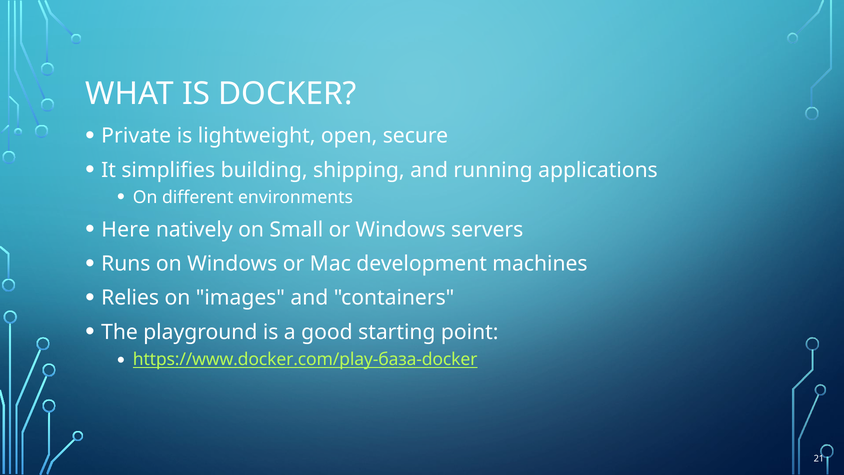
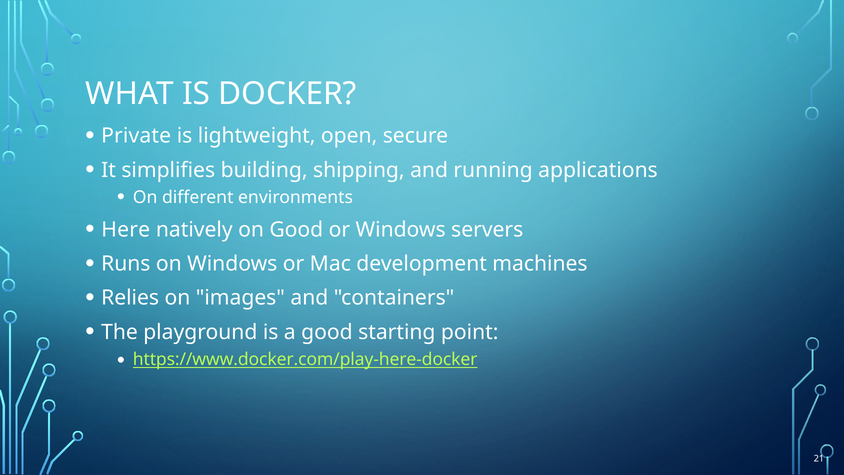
on Small: Small -> Good
https://www.docker.com/play-база-docker: https://www.docker.com/play-база-docker -> https://www.docker.com/play-here-docker
